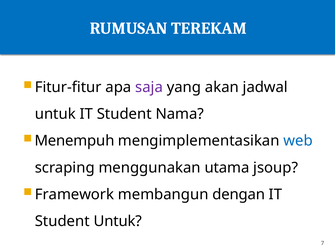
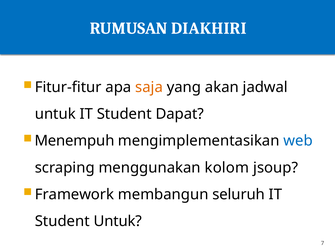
TEREKAM: TEREKAM -> DIAKHIRI
saja colour: purple -> orange
Nama: Nama -> Dapat
utama: utama -> kolom
dengan: dengan -> seluruh
